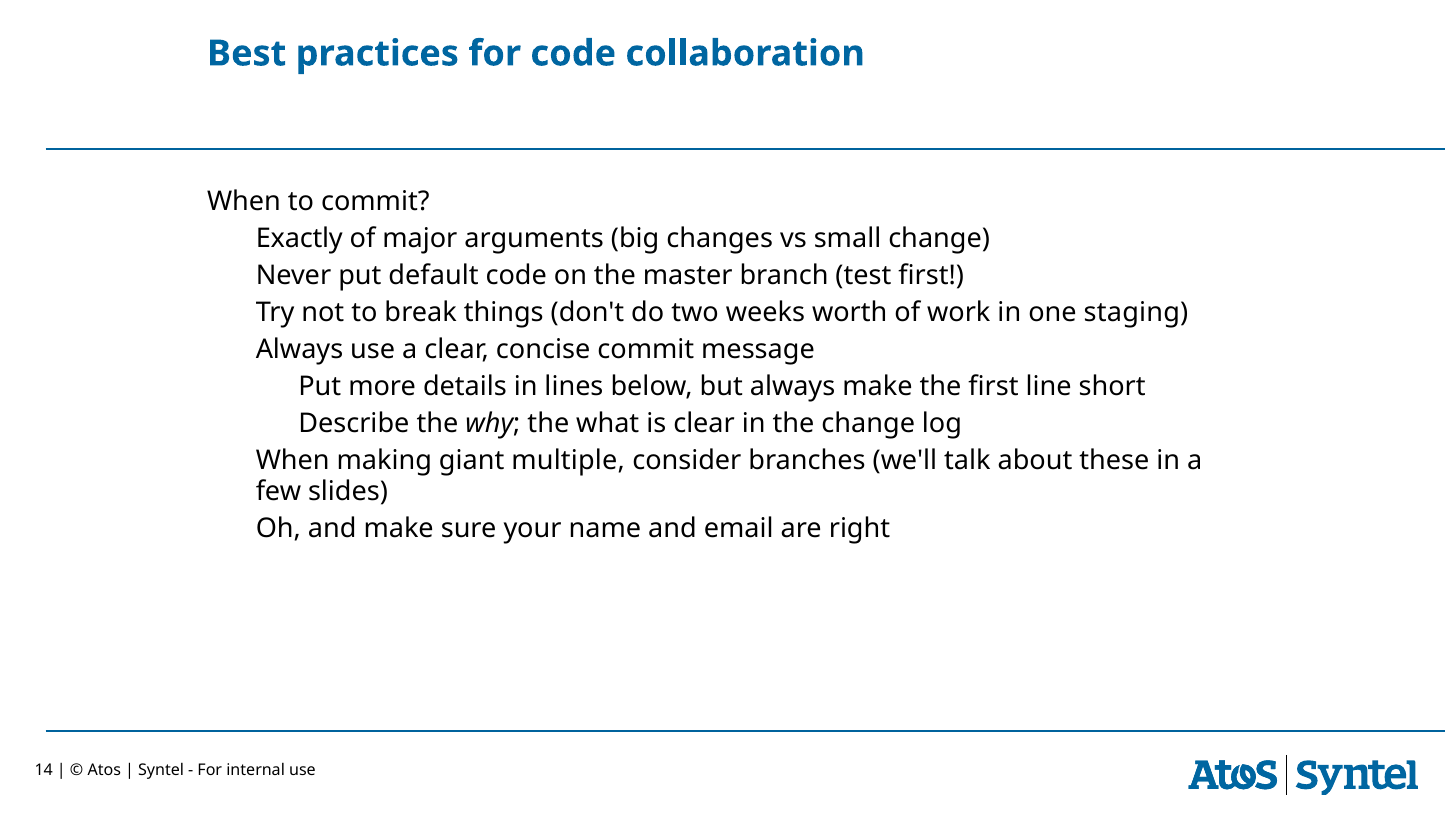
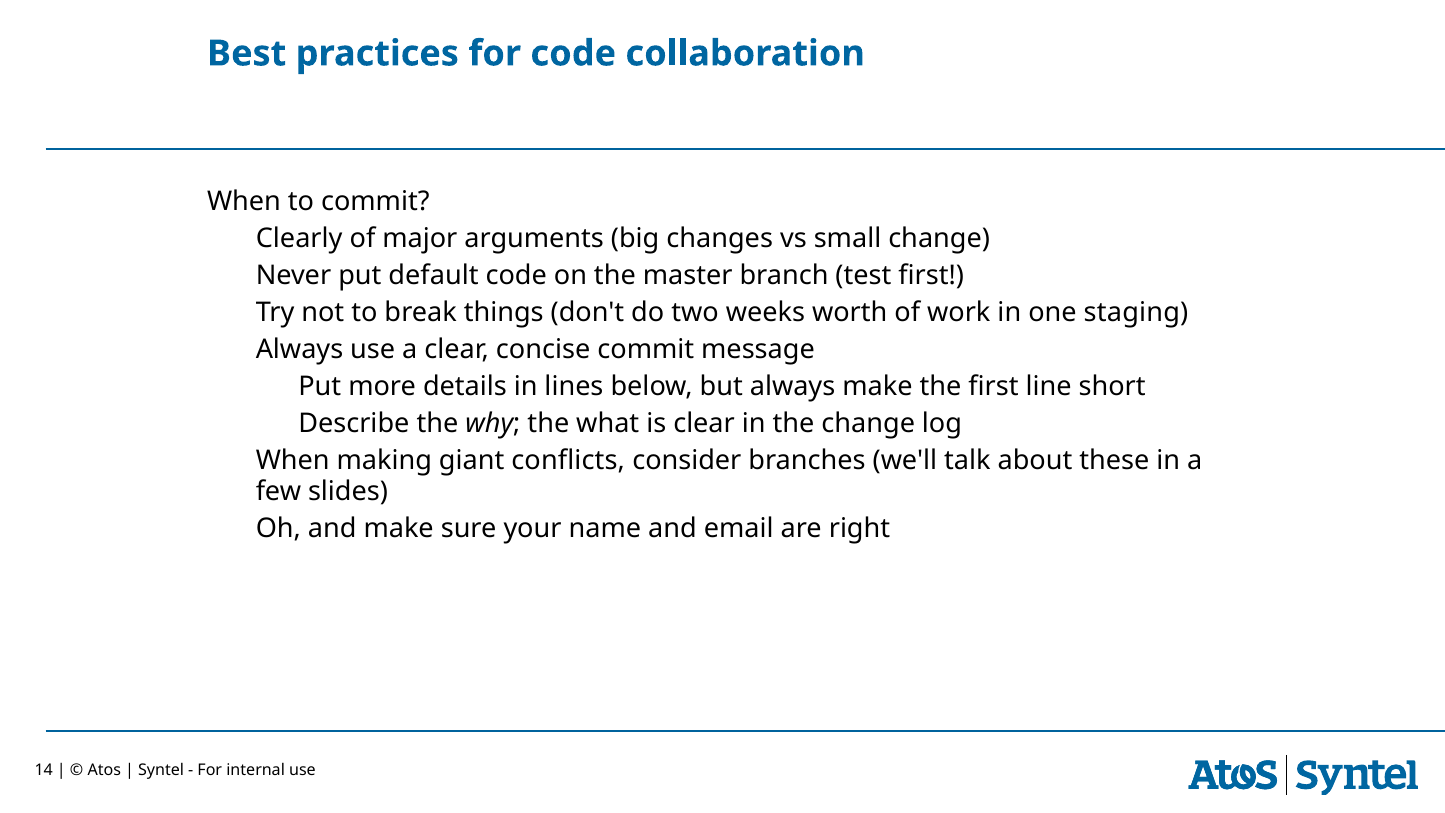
Exactly: Exactly -> Clearly
multiple: multiple -> conflicts
